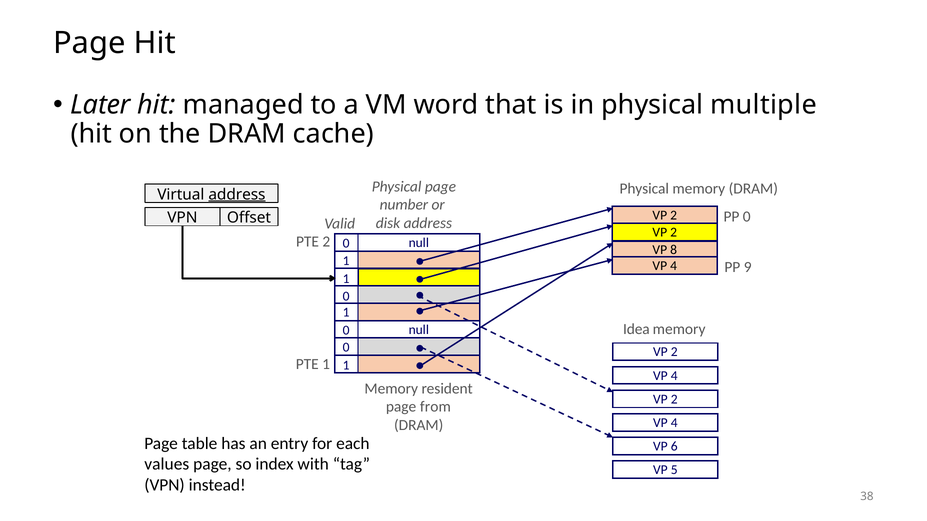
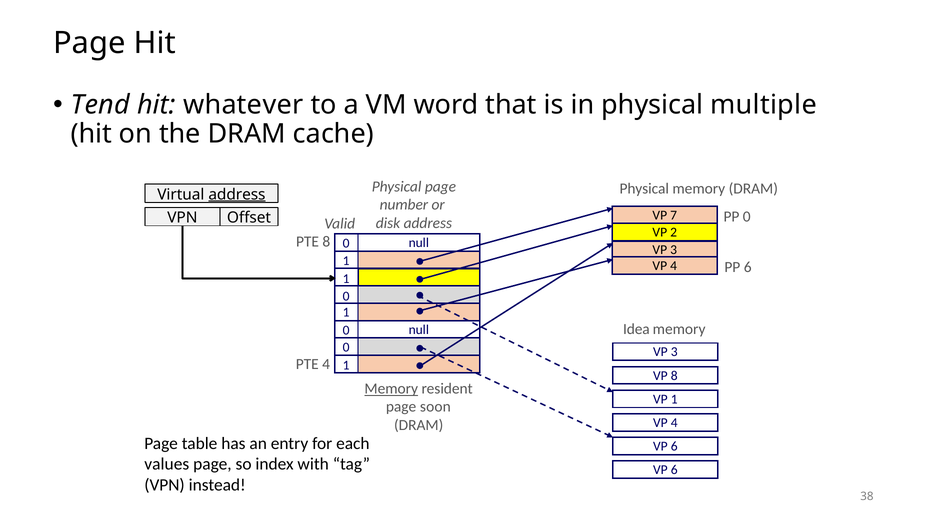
Later: Later -> Tend
managed: managed -> whatever
2 at (674, 216): 2 -> 7
PTE 2: 2 -> 8
8 at (674, 250): 8 -> 3
PP 9: 9 -> 6
2 at (674, 352): 2 -> 3
PTE 1: 1 -> 4
4 at (674, 376): 4 -> 8
Memory at (391, 389) underline: none -> present
2 at (674, 399): 2 -> 1
from: from -> soon
5 at (674, 470): 5 -> 6
